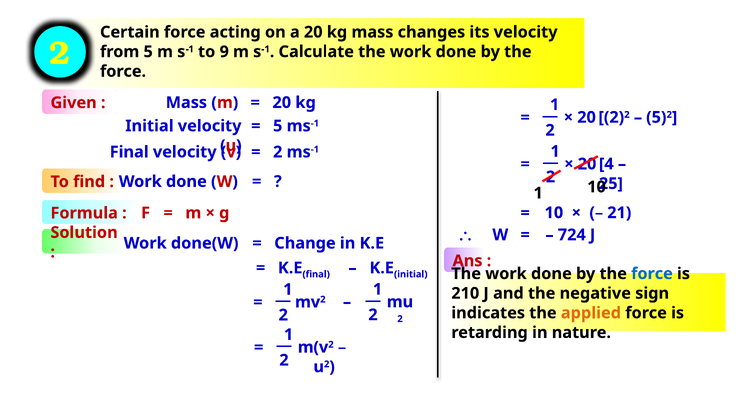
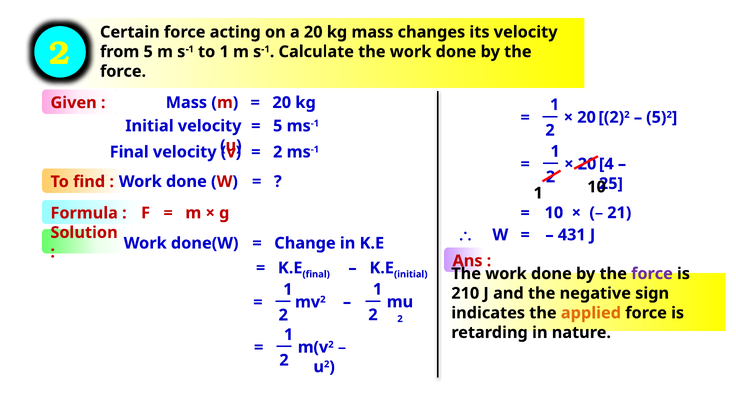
to 9: 9 -> 1
724: 724 -> 431
force at (652, 274) colour: blue -> purple
